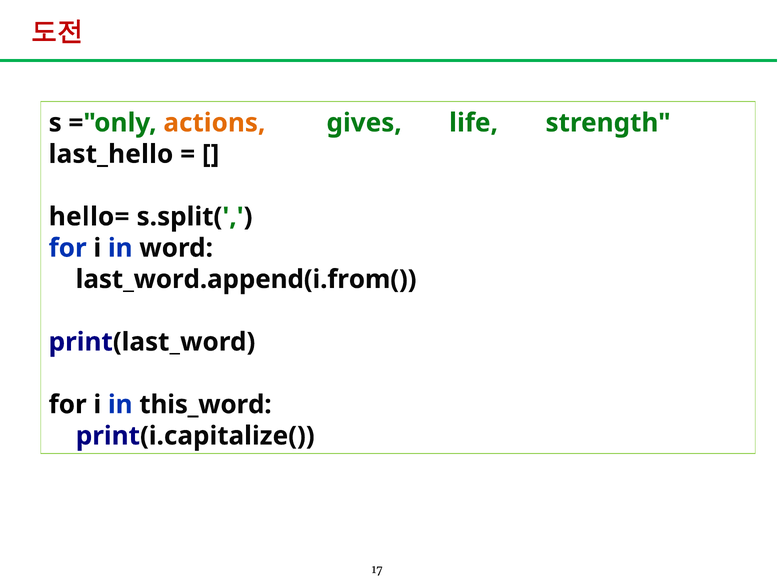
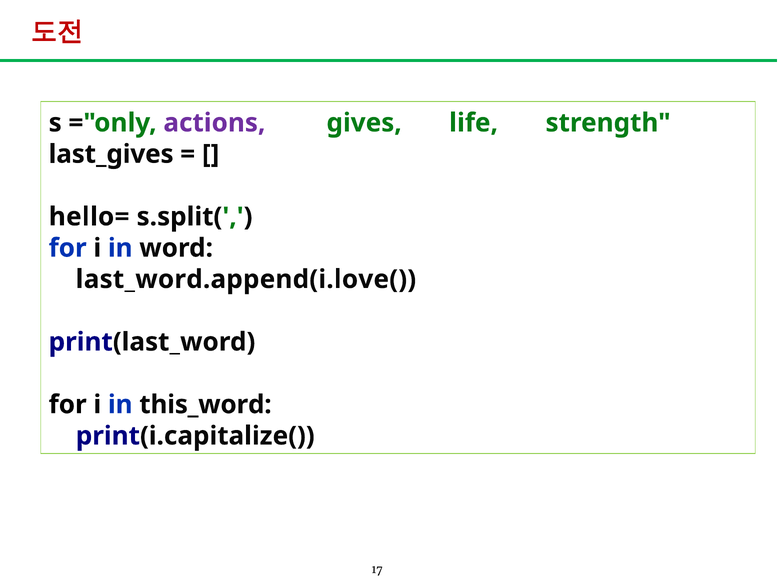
actions colour: orange -> purple
last_hello: last_hello -> last_gives
last_word.append(i.from(: last_word.append(i.from( -> last_word.append(i.love(
